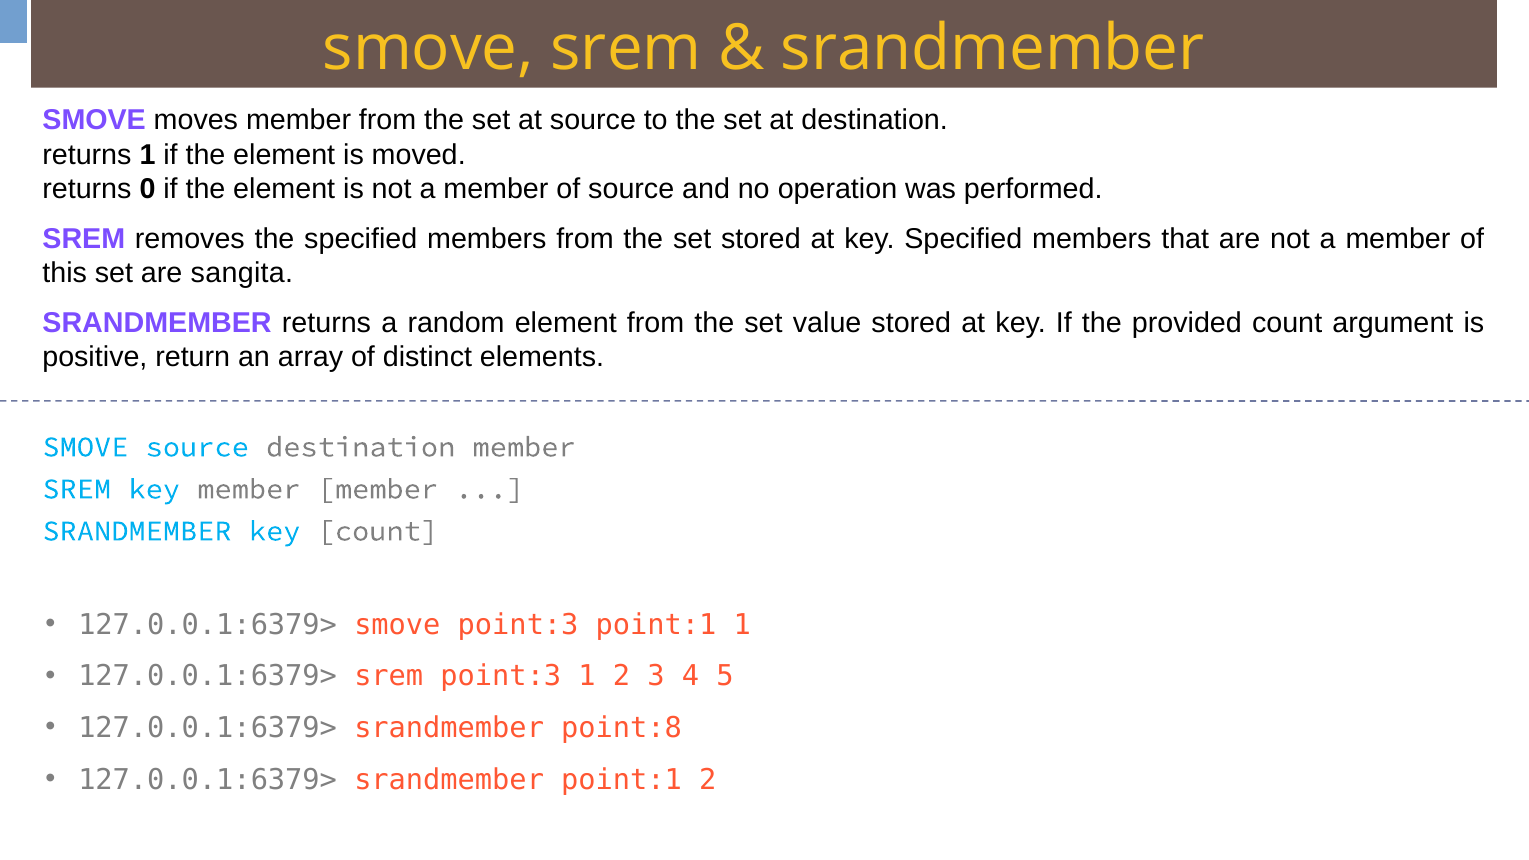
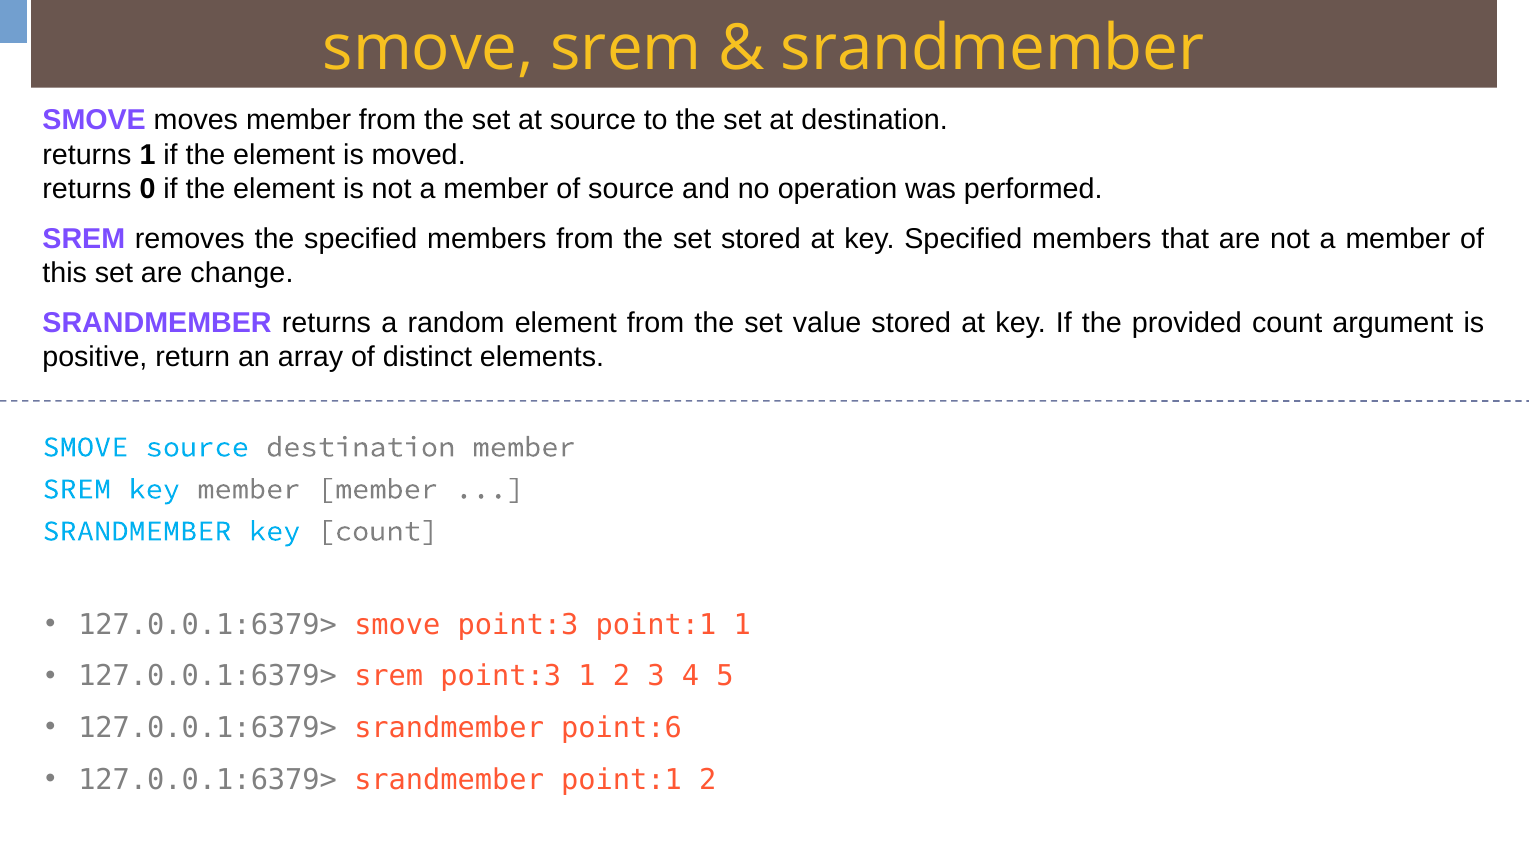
sangita: sangita -> change
point:8: point:8 -> point:6
